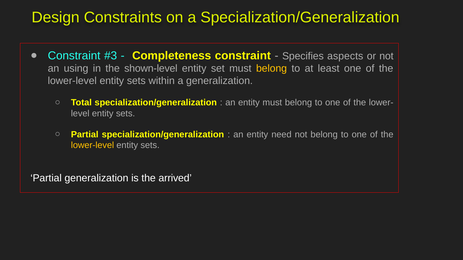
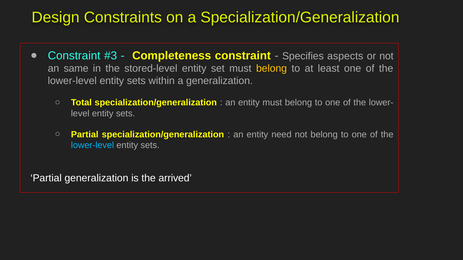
using: using -> same
shown-level: shown-level -> stored-level
lower-level at (92, 146) colour: yellow -> light blue
